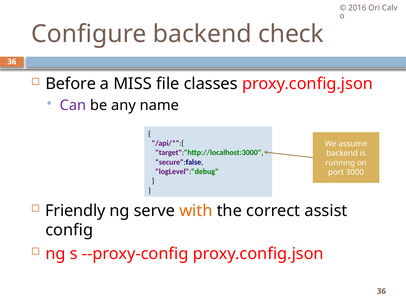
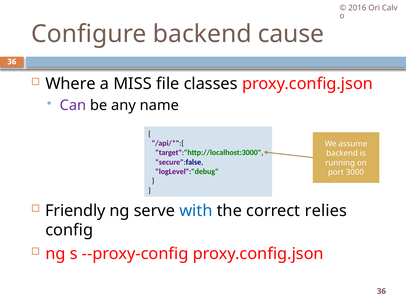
check: check -> cause
Before: Before -> Where
with colour: orange -> blue
assist: assist -> relies
